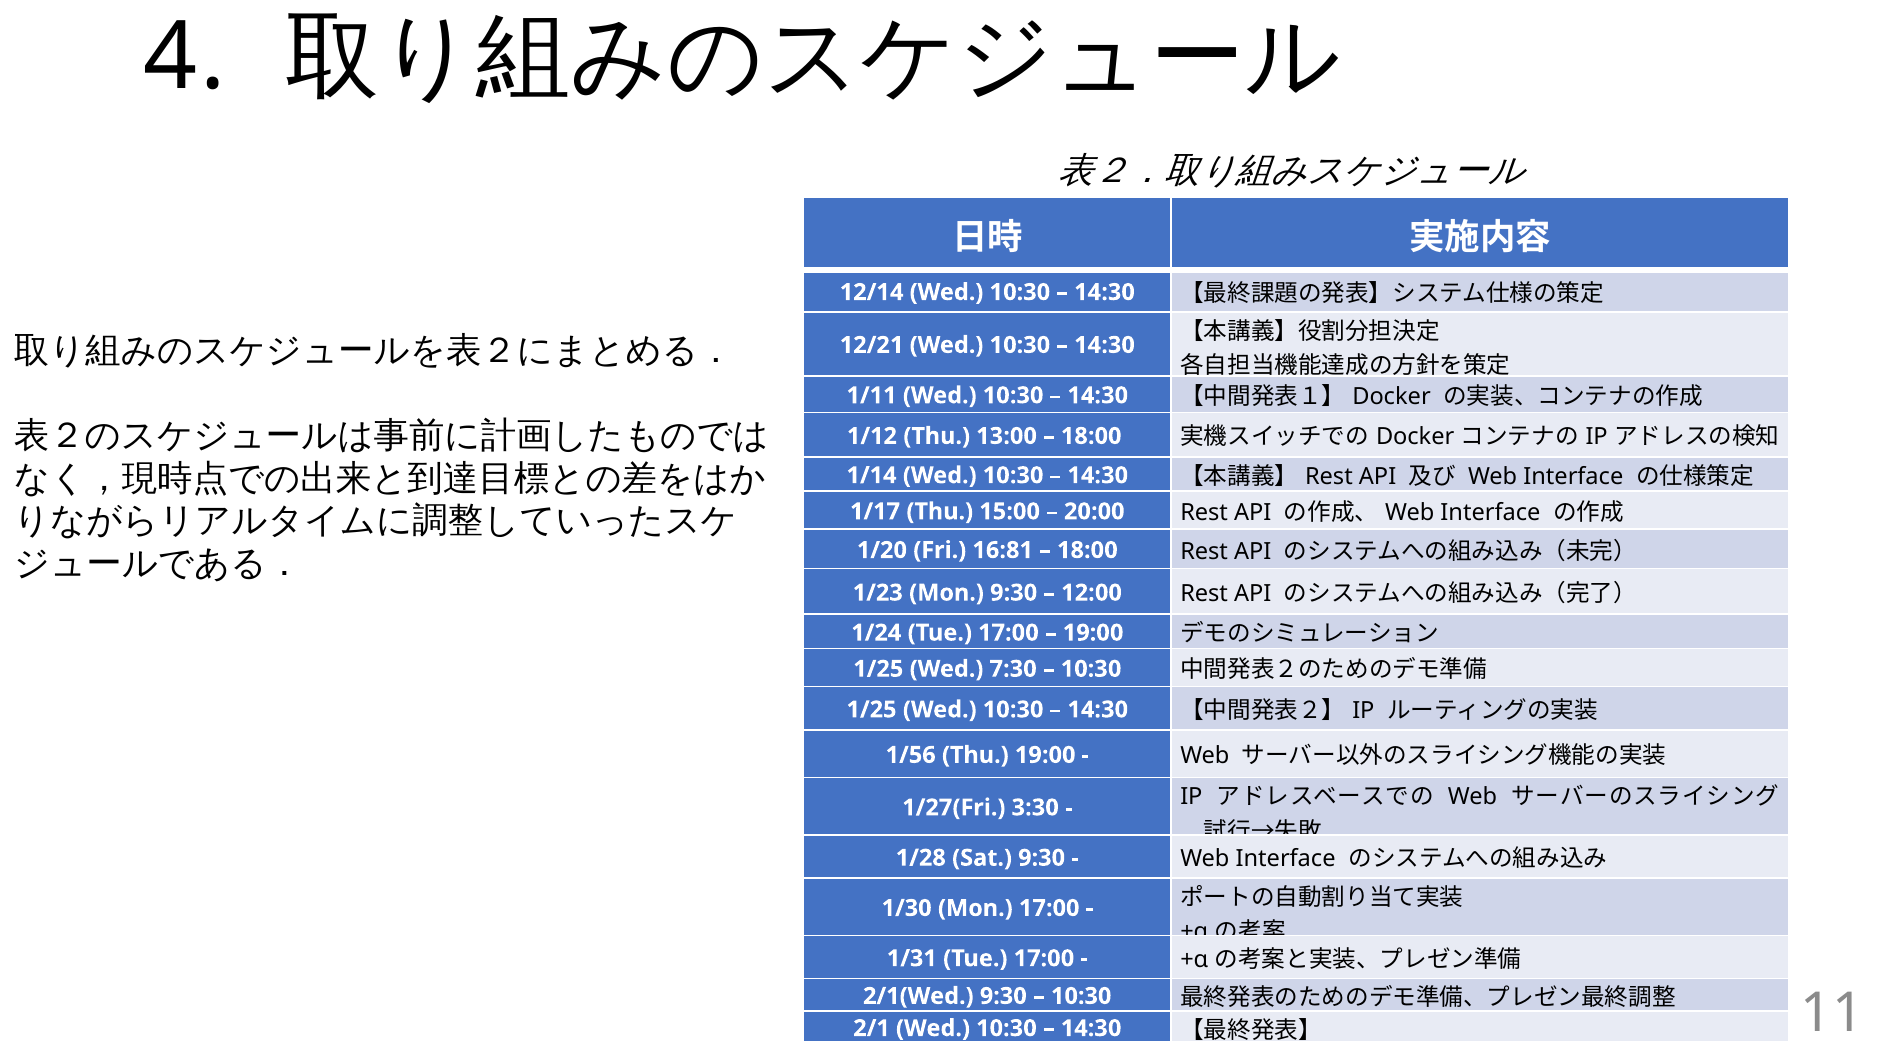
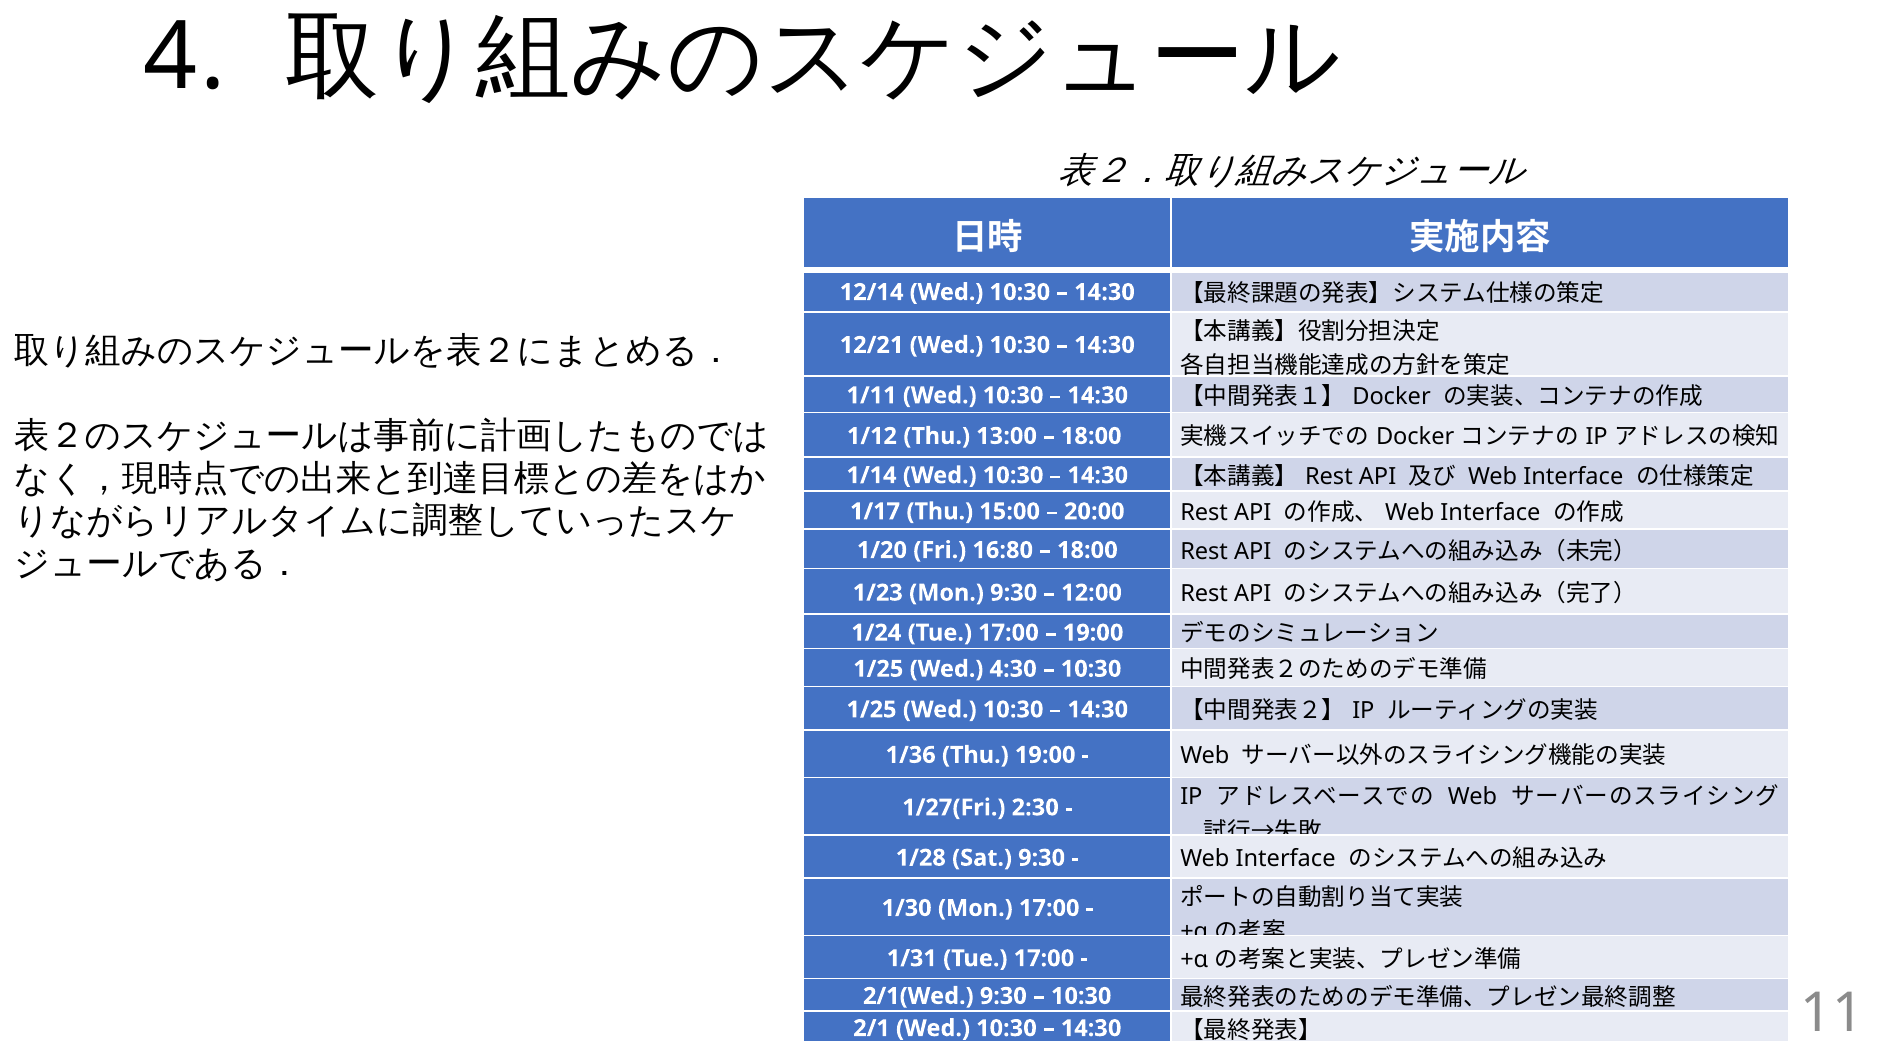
16:81: 16:81 -> 16:80
7:30: 7:30 -> 4:30
1/56: 1/56 -> 1/36
3:30: 3:30 -> 2:30
